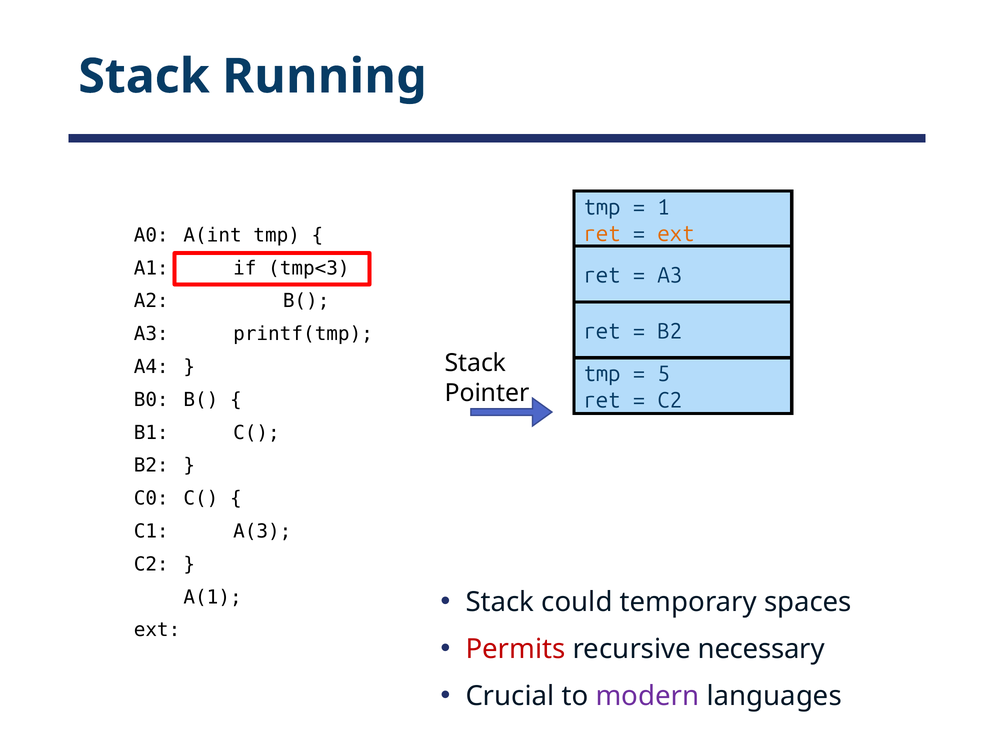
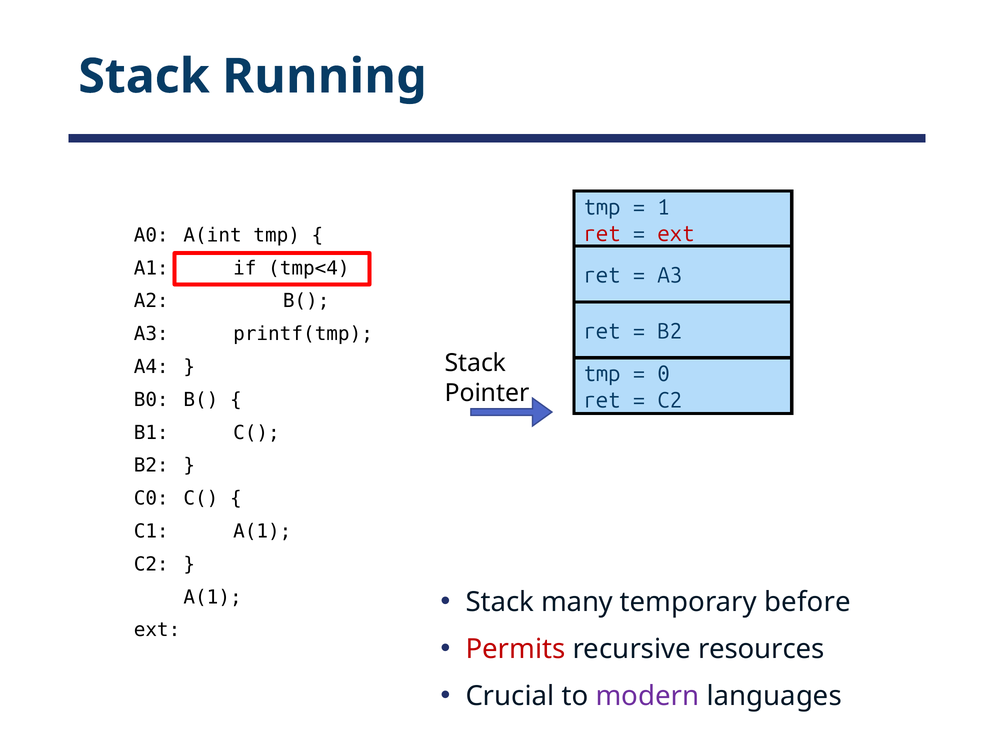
ret at (602, 234) colour: orange -> red
ext at (676, 234) colour: orange -> red
tmp<3: tmp<3 -> tmp<4
5: 5 -> 0
C1 A(3: A(3 -> A(1
could: could -> many
spaces: spaces -> before
necessary: necessary -> resources
